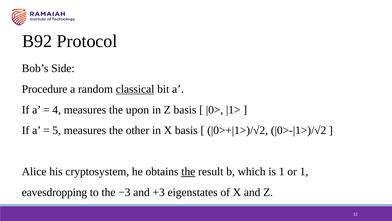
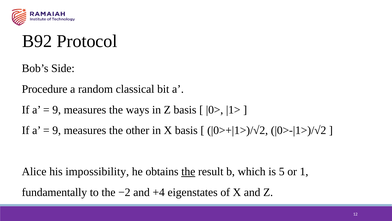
classical underline: present -> none
4 at (57, 109): 4 -> 9
upon: upon -> ways
5 at (57, 130): 5 -> 9
cryptosystem: cryptosystem -> impossibility
is 1: 1 -> 5
eavesdropping: eavesdropping -> fundamentally
−3: −3 -> −2
+3: +3 -> +4
